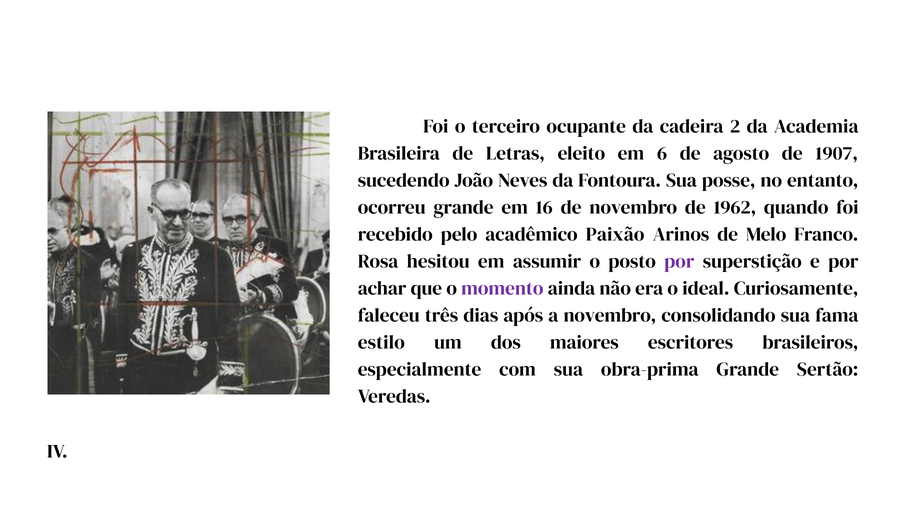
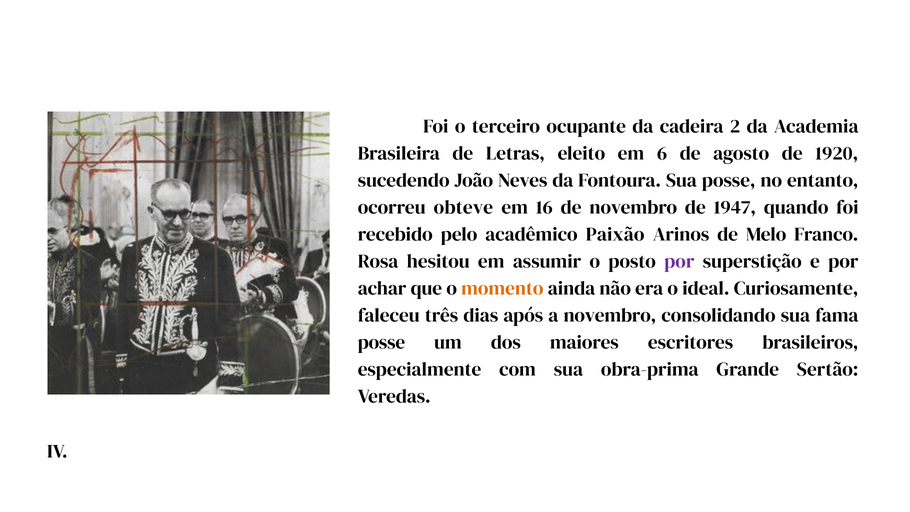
1907: 1907 -> 1920
ocorreu grande: grande -> obteve
1962: 1962 -> 1947
momento colour: purple -> orange
estilo at (381, 342): estilo -> posse
